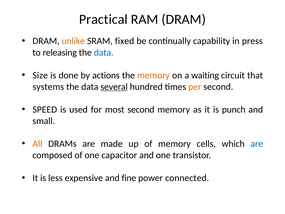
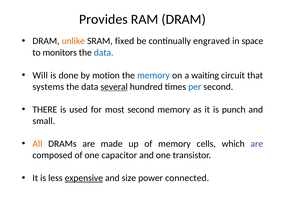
Practical: Practical -> Provides
capability: capability -> engraved
press: press -> space
releasing: releasing -> monitors
Size: Size -> Will
actions: actions -> motion
memory at (154, 75) colour: orange -> blue
per colour: orange -> blue
SPEED: SPEED -> THERE
are at (257, 144) colour: blue -> purple
expensive underline: none -> present
fine: fine -> size
